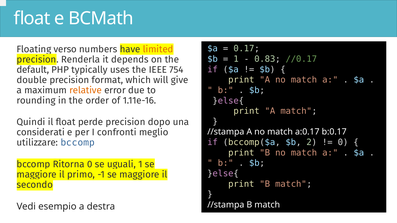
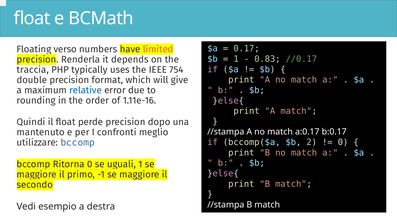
default: default -> traccia
relative colour: orange -> blue
considerati: considerati -> mantenuto
